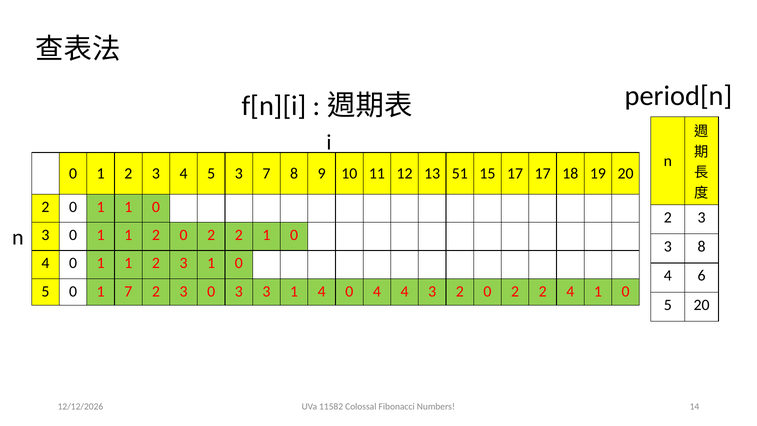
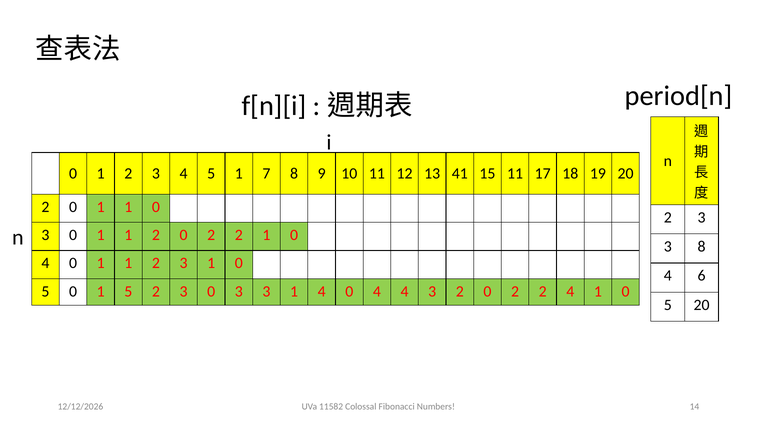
5 3: 3 -> 1
51: 51 -> 41
15 17: 17 -> 11
1 7: 7 -> 5
